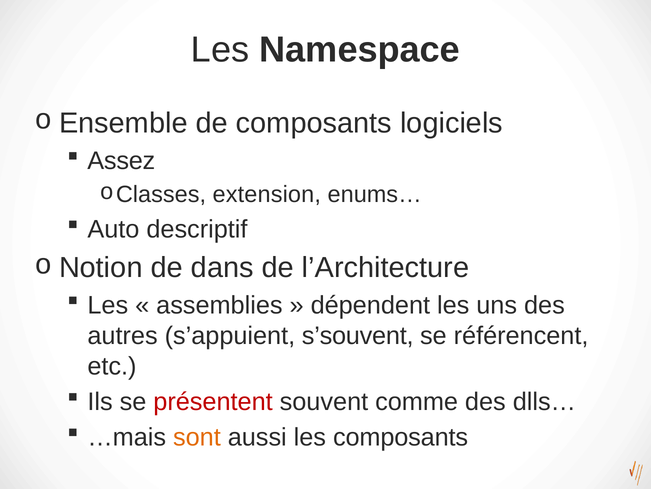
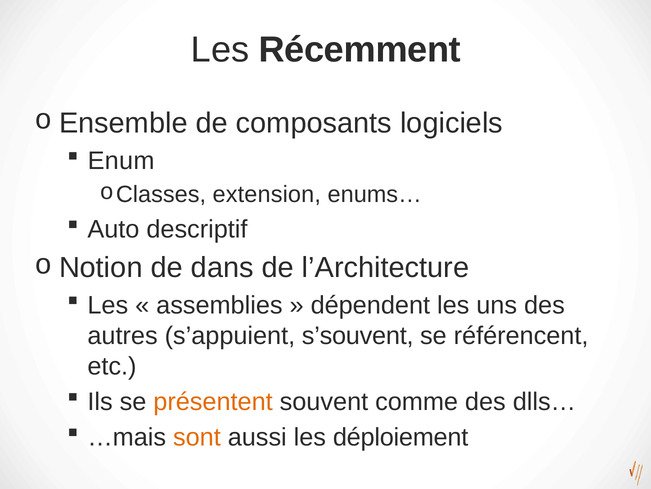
Namespace: Namespace -> Récemment
Assez: Assez -> Enum
présentent colour: red -> orange
les composants: composants -> déploiement
